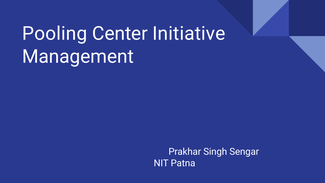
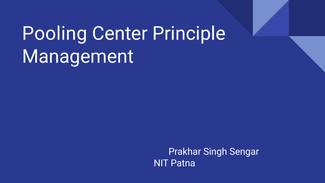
Initiative: Initiative -> Principle
